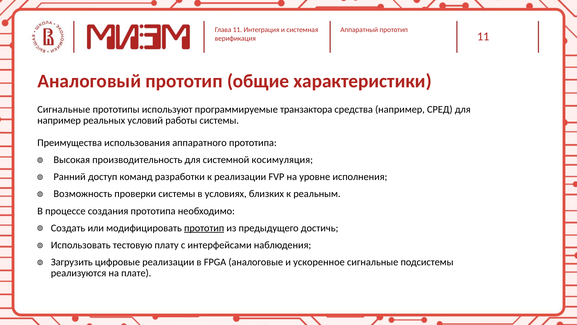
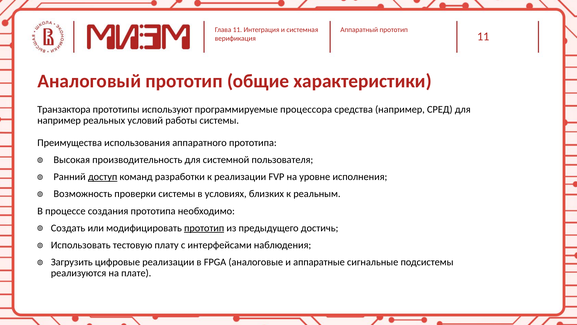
Сигнальные at (64, 109): Сигнальные -> Транзактора
транзактора: транзактора -> процессора
косимуляция: косимуляция -> пользователя
доступ underline: none -> present
ускоренное: ускоренное -> аппаратные
